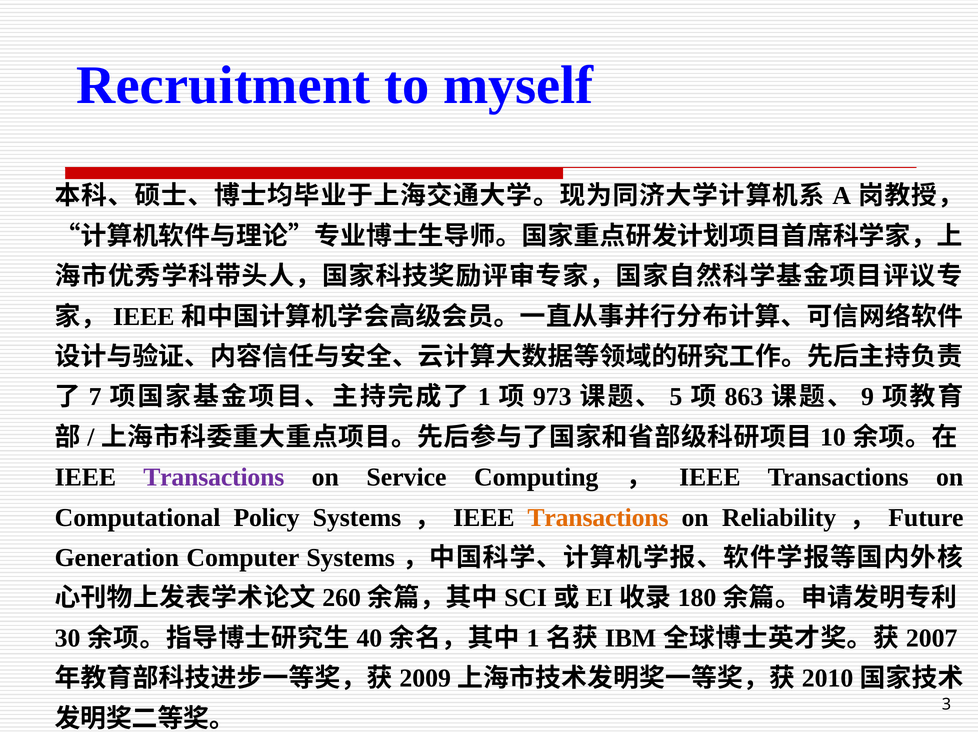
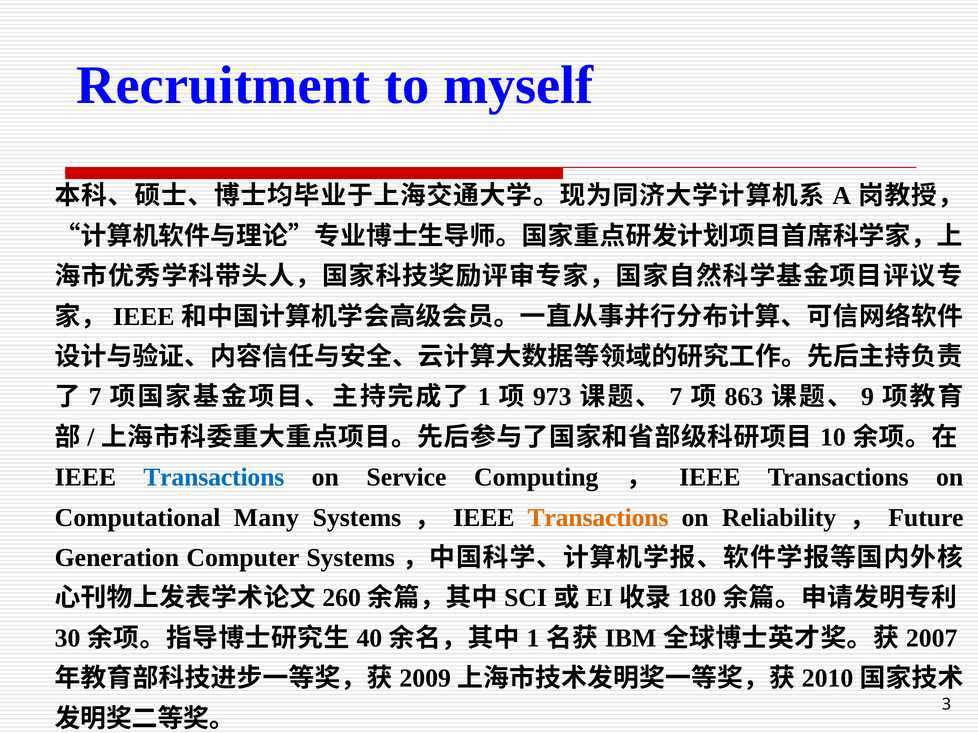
5 at (676, 397): 5 -> 7
Transactions at (214, 478) colour: purple -> blue
Policy: Policy -> Many
